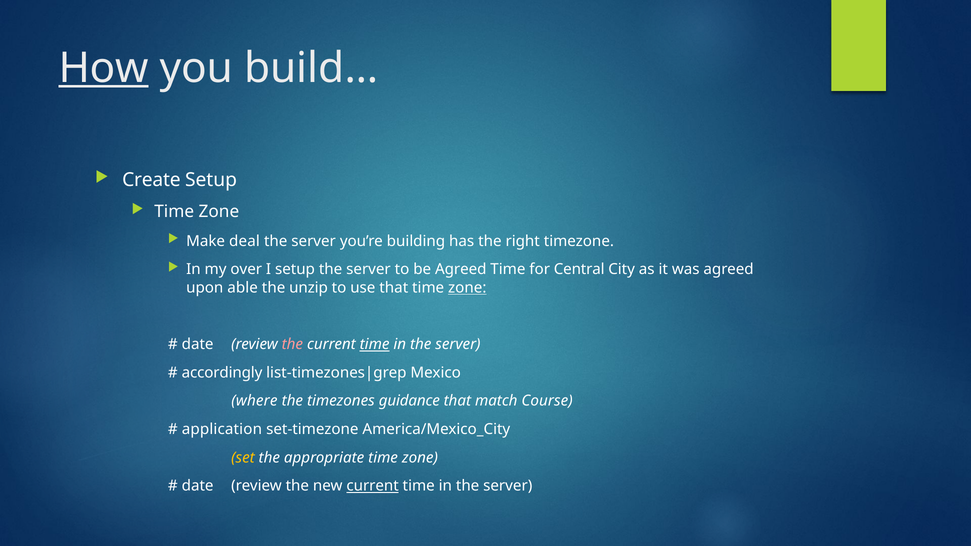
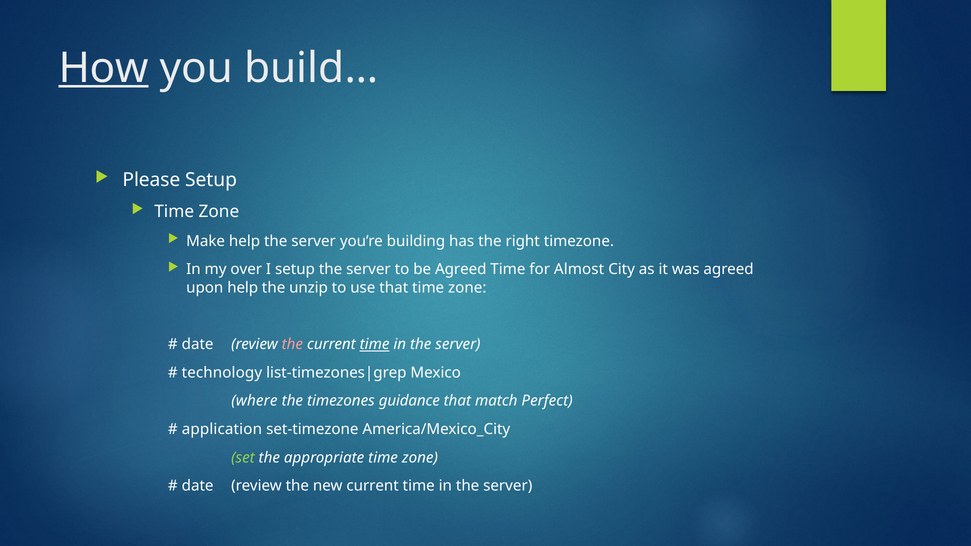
Create: Create -> Please
Make deal: deal -> help
Central: Central -> Almost
upon able: able -> help
zone at (467, 288) underline: present -> none
accordingly: accordingly -> technology
Course: Course -> Perfect
set colour: yellow -> light green
current at (373, 486) underline: present -> none
